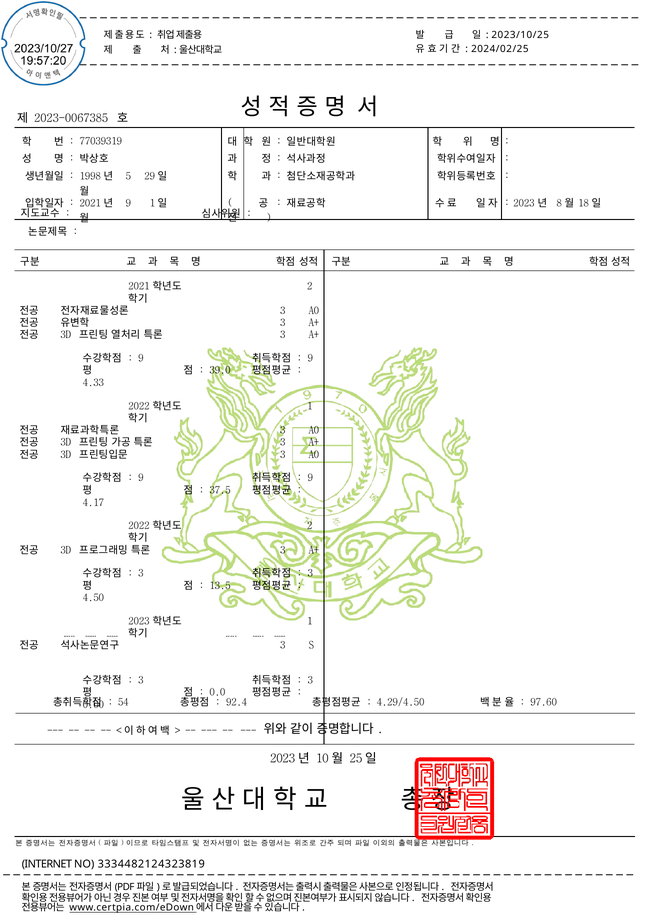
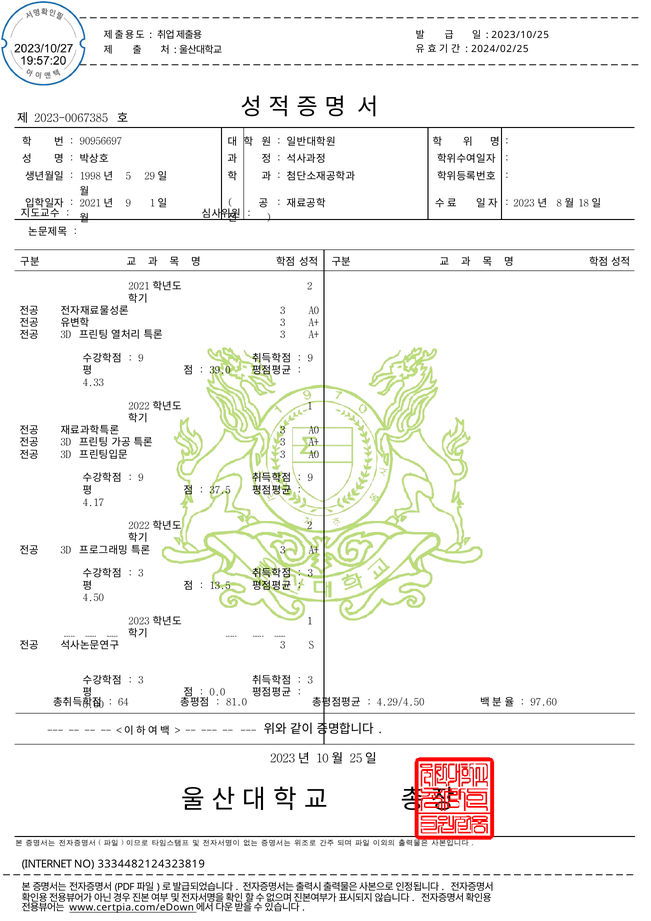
77039319: 77039319 -> 90956697
54: 54 -> 64
92.4: 92.4 -> 81.0
